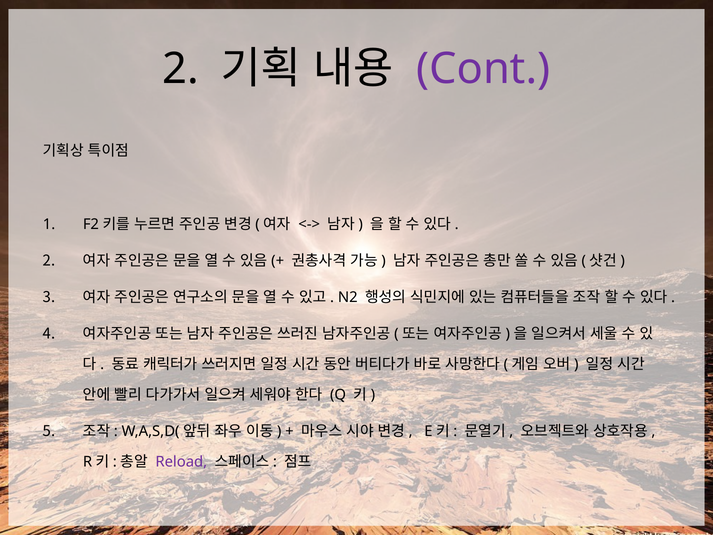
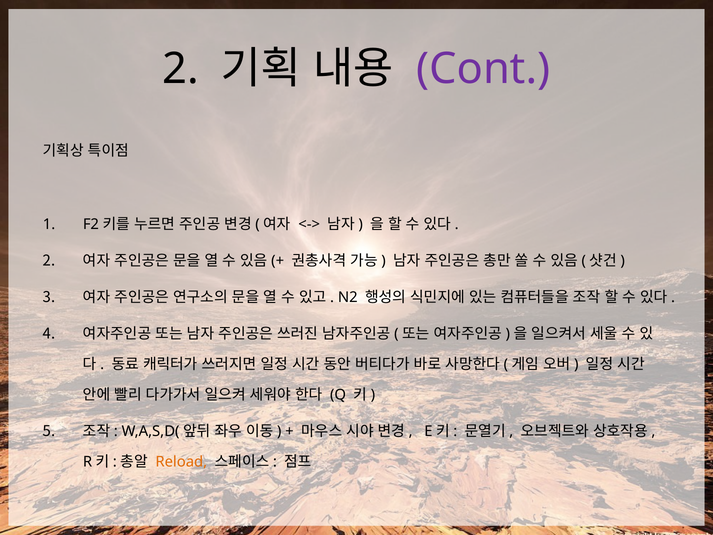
Reload colour: purple -> orange
